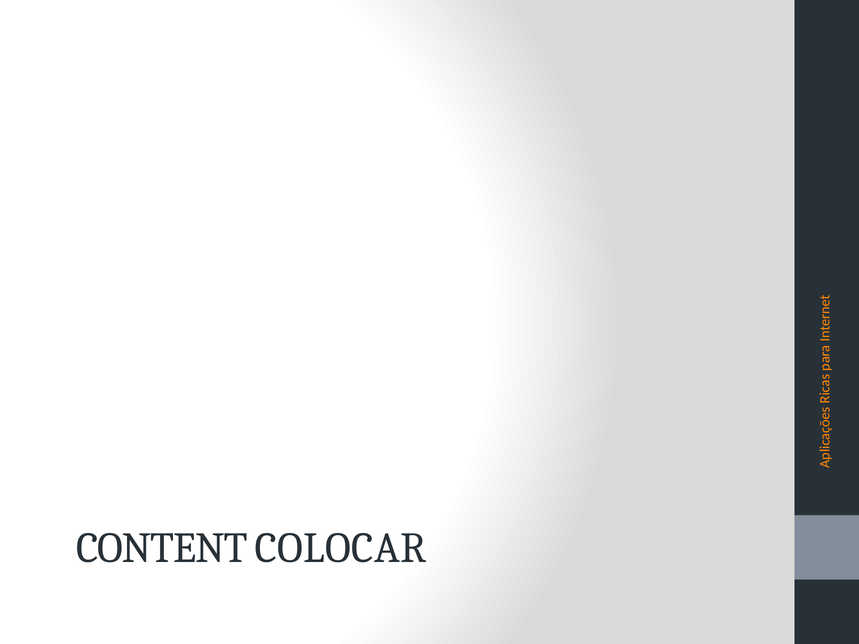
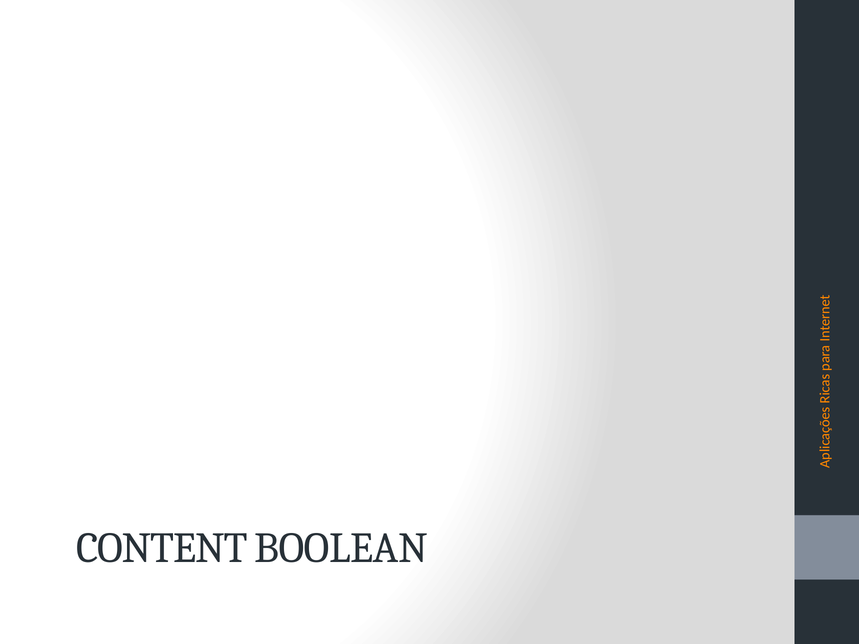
COLOCAR: COLOCAR -> BOOLEAN
